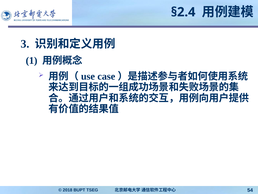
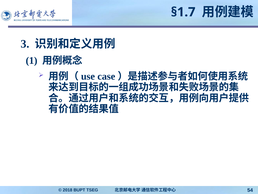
§2.4: §2.4 -> §1.7
